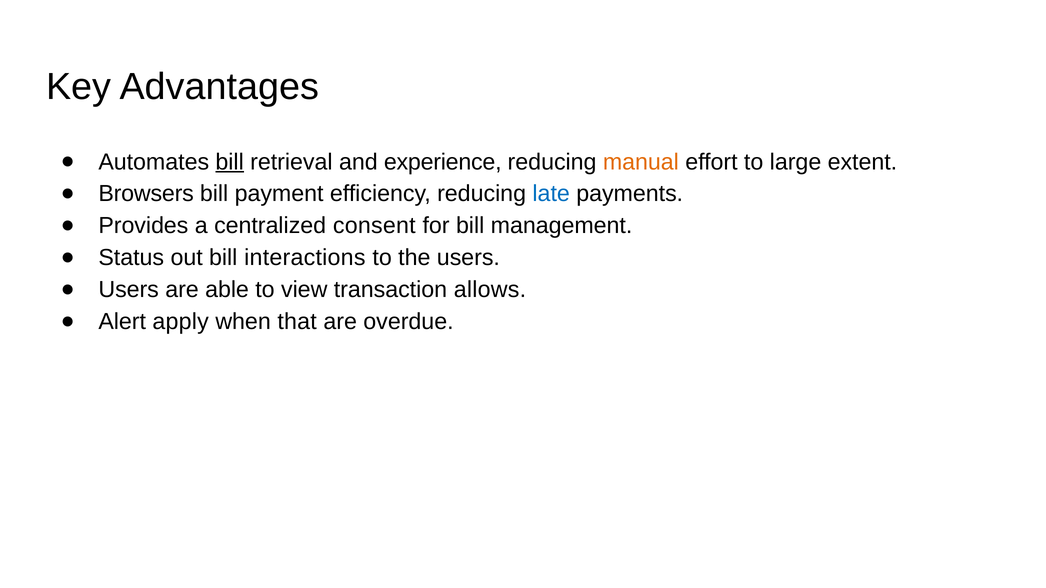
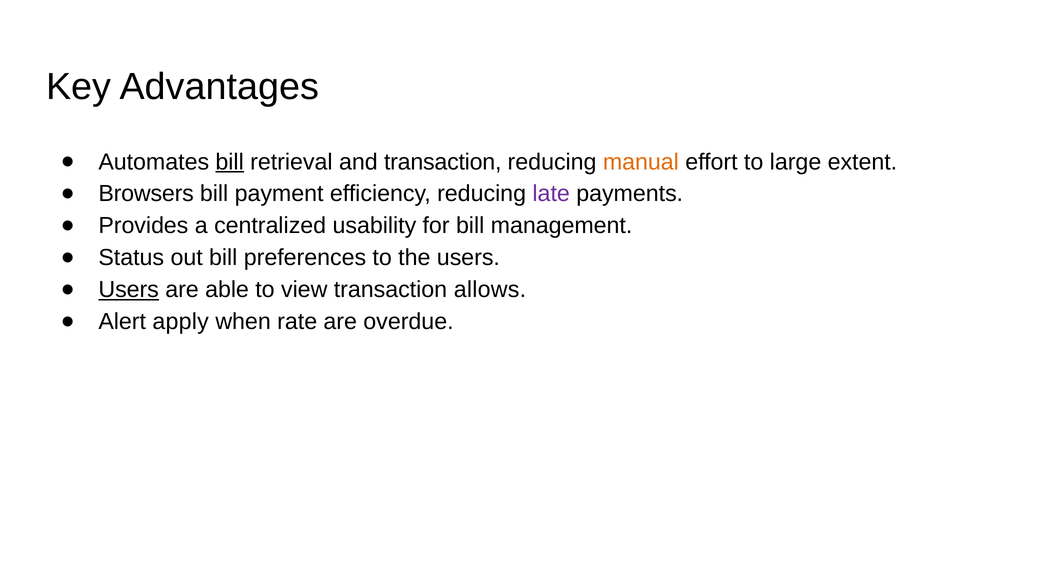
and experience: experience -> transaction
late colour: blue -> purple
consent: consent -> usability
interactions: interactions -> preferences
Users at (129, 290) underline: none -> present
that: that -> rate
